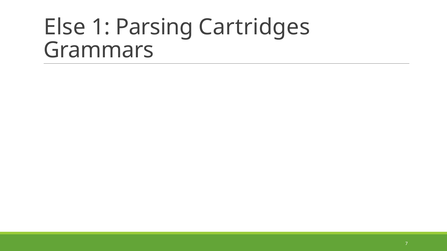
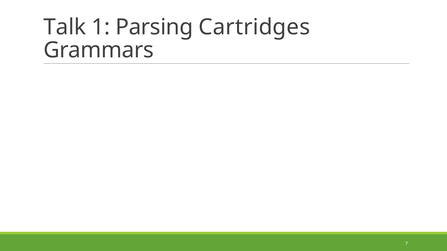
Else: Else -> Talk
